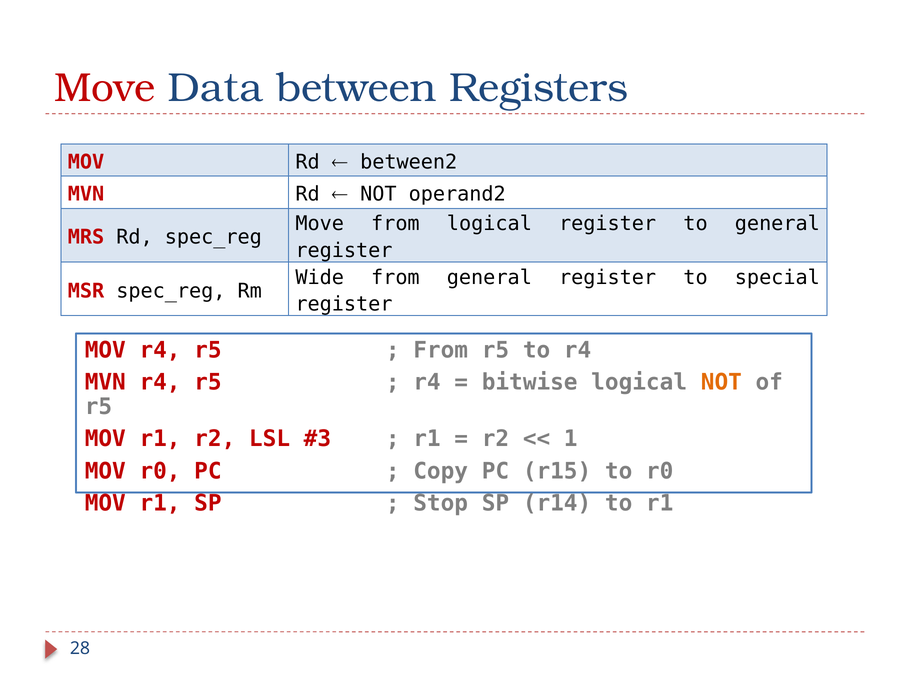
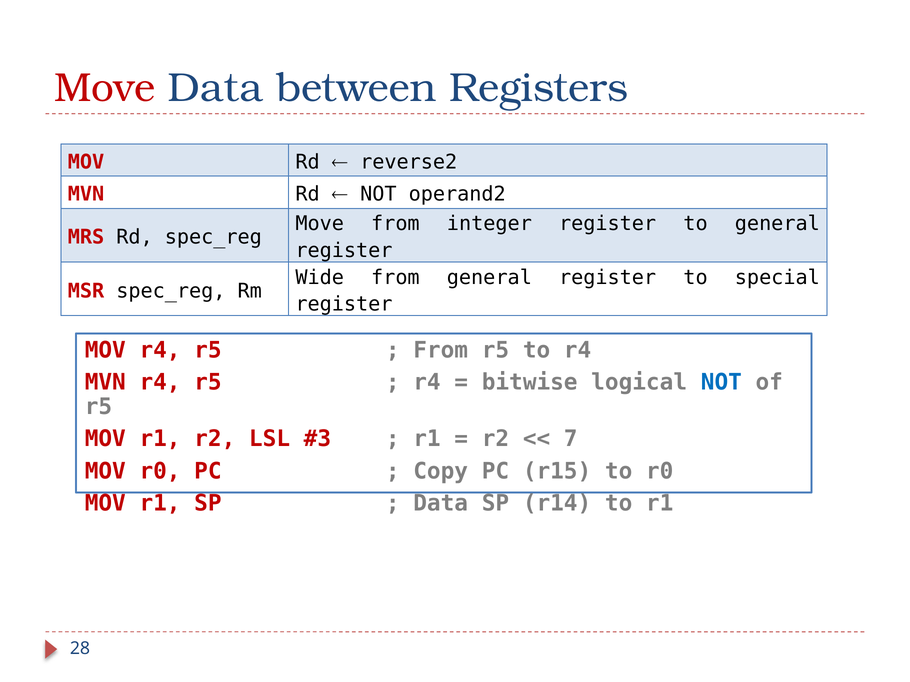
between2: between2 -> reverse2
from logical: logical -> integer
NOT at (721, 382) colour: orange -> blue
1: 1 -> 7
Stop at (441, 504): Stop -> Data
